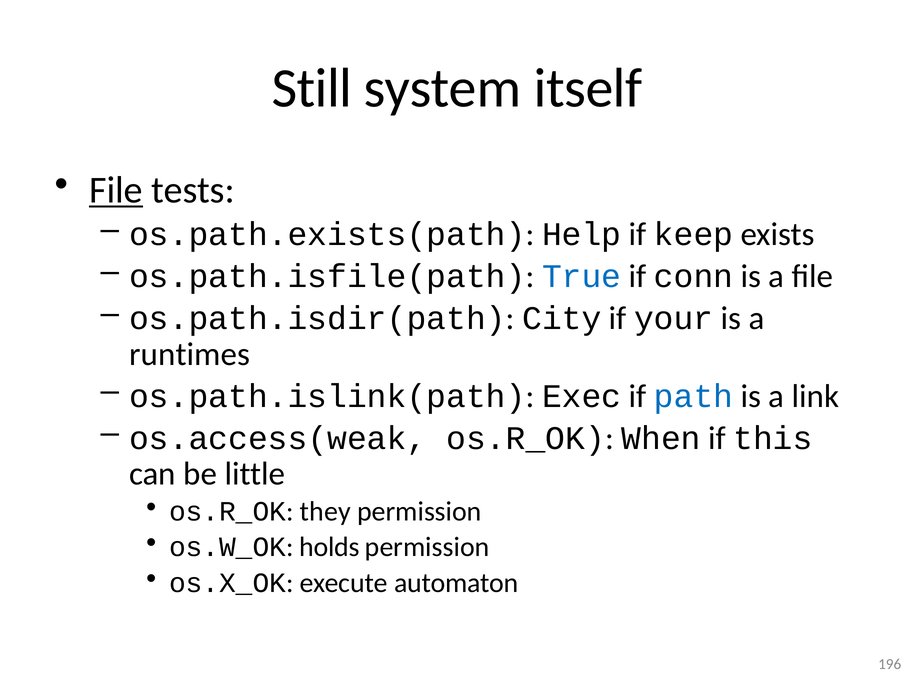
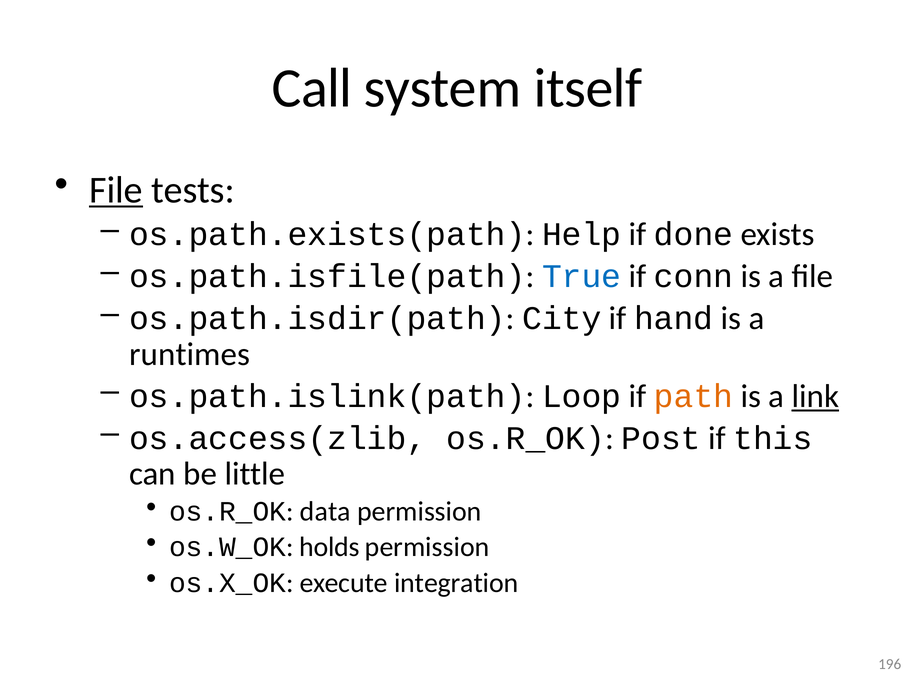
Still: Still -> Call
keep: keep -> done
your: your -> hand
Exec: Exec -> Loop
path colour: blue -> orange
link underline: none -> present
os.access(weak: os.access(weak -> os.access(zlib
When: When -> Post
they: they -> data
automaton: automaton -> integration
